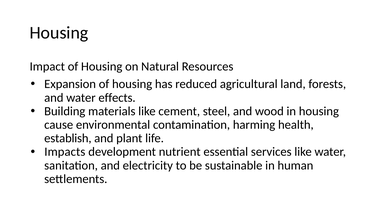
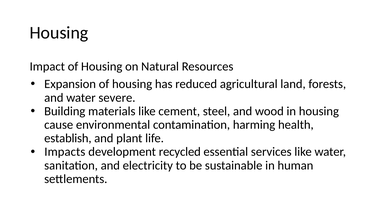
effects: effects -> severe
nutrient: nutrient -> recycled
